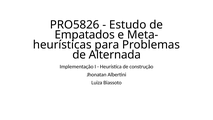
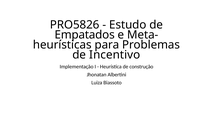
Alternada: Alternada -> Incentivo
